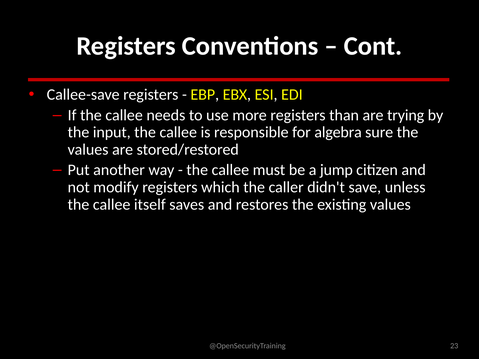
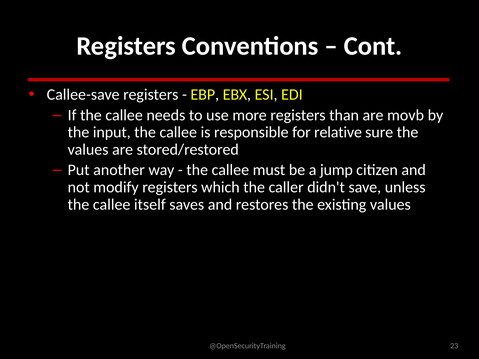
trying: trying -> movb
algebra: algebra -> relative
